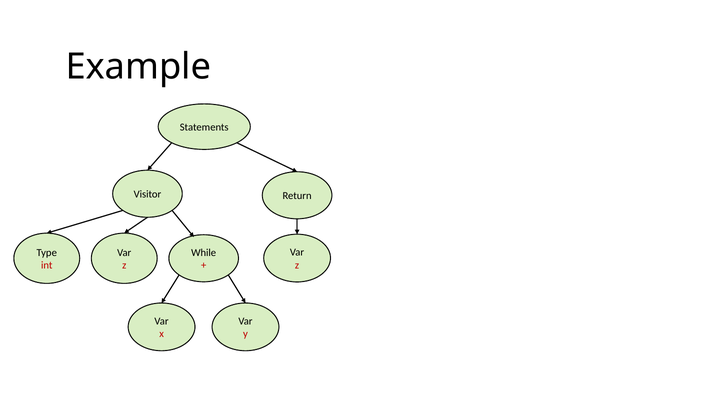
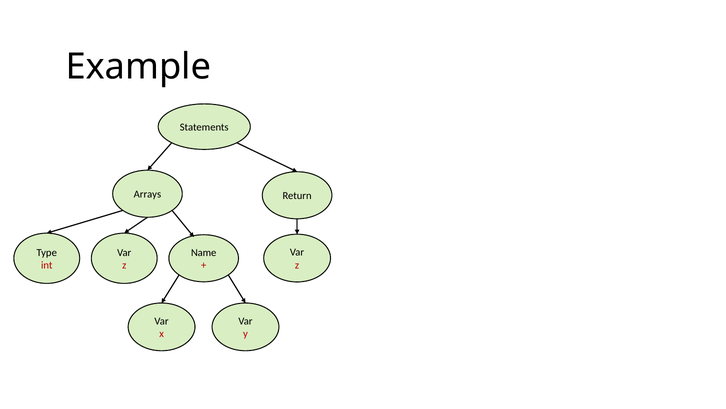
Visitor: Visitor -> Arrays
While: While -> Name
